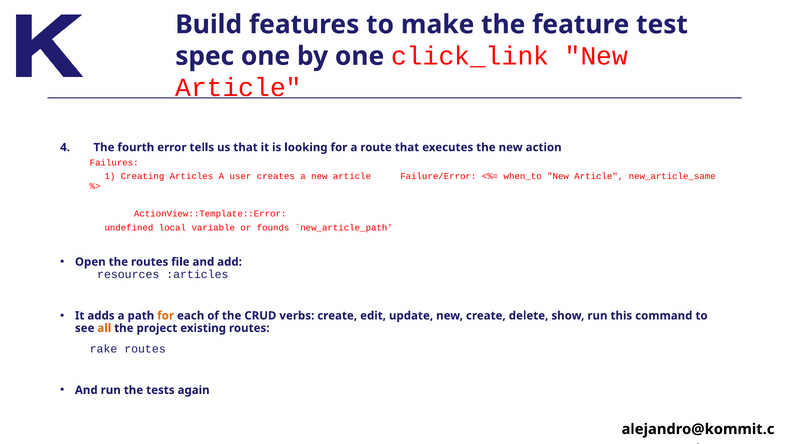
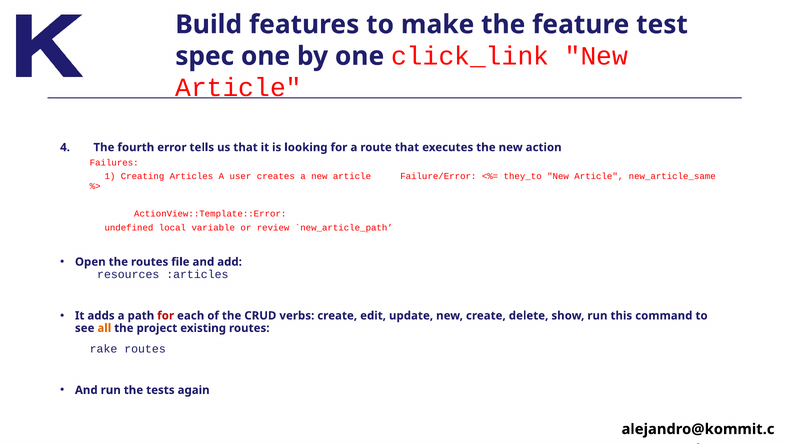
when_to: when_to -> they_to
founds: founds -> review
for at (166, 316) colour: orange -> red
